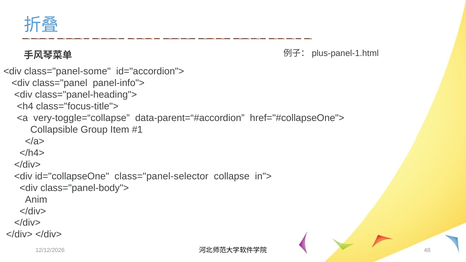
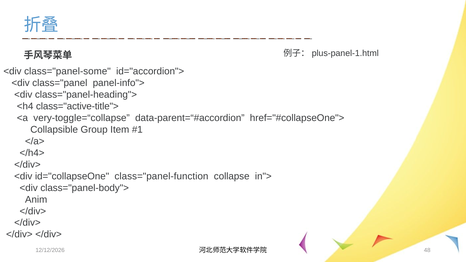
class="focus-title">: class="focus-title"> -> class="active-title">
class="panel-selector: class="panel-selector -> class="panel-function
